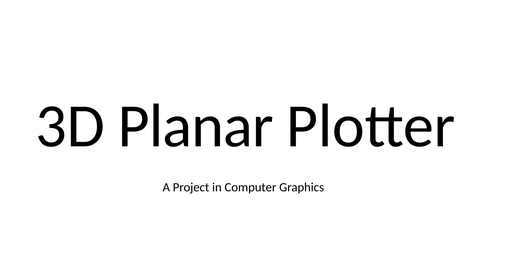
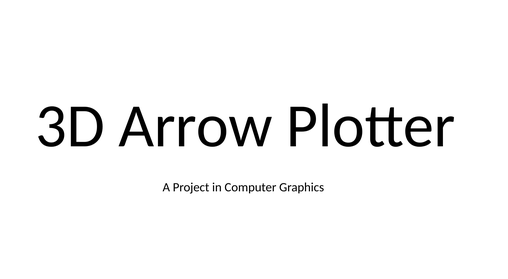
Planar: Planar -> Arrow
